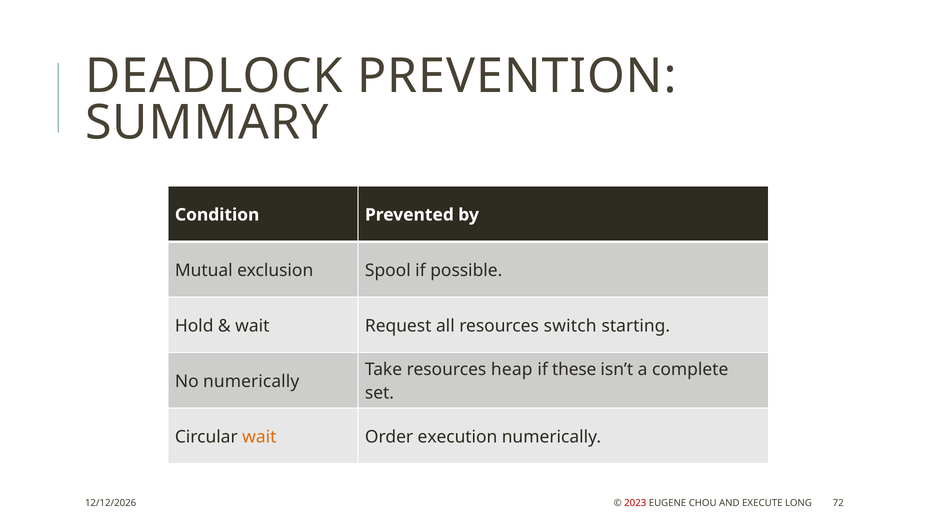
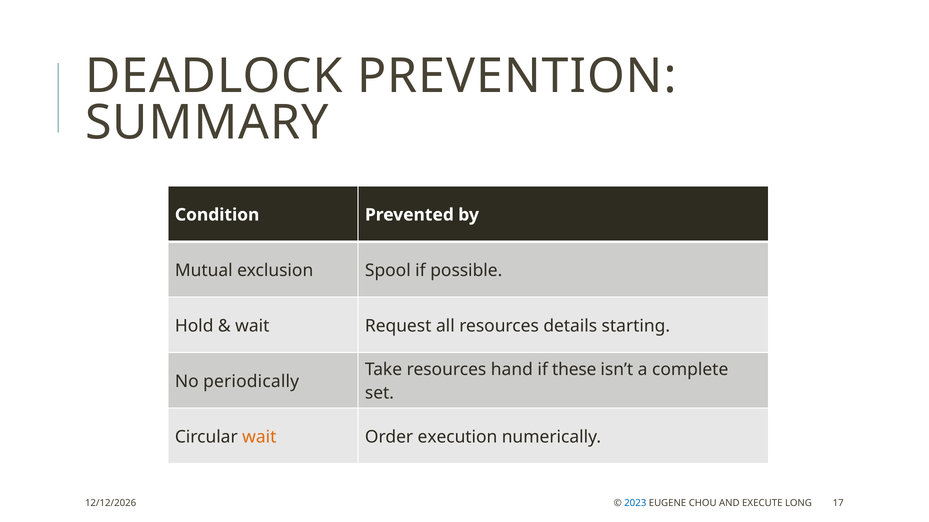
switch: switch -> details
heap: heap -> hand
No numerically: numerically -> periodically
2023 colour: red -> blue
72: 72 -> 17
